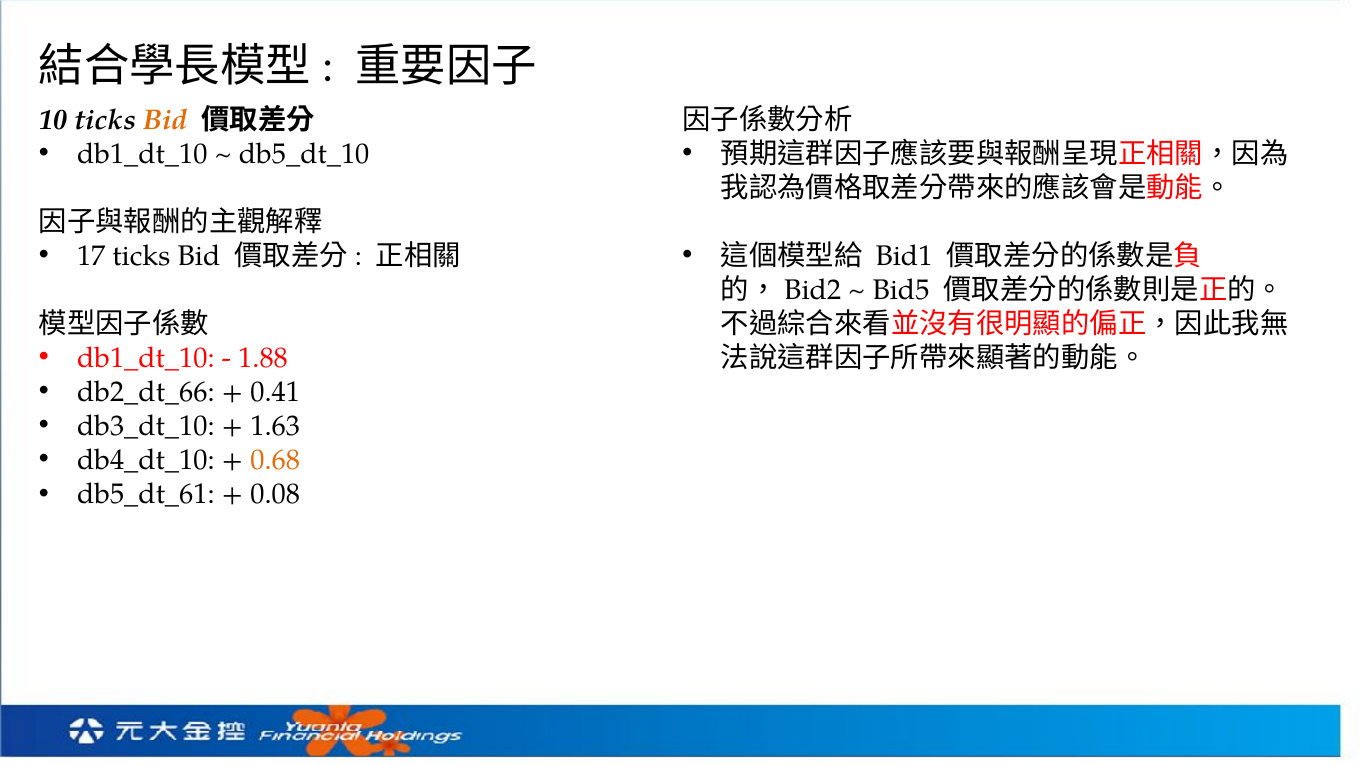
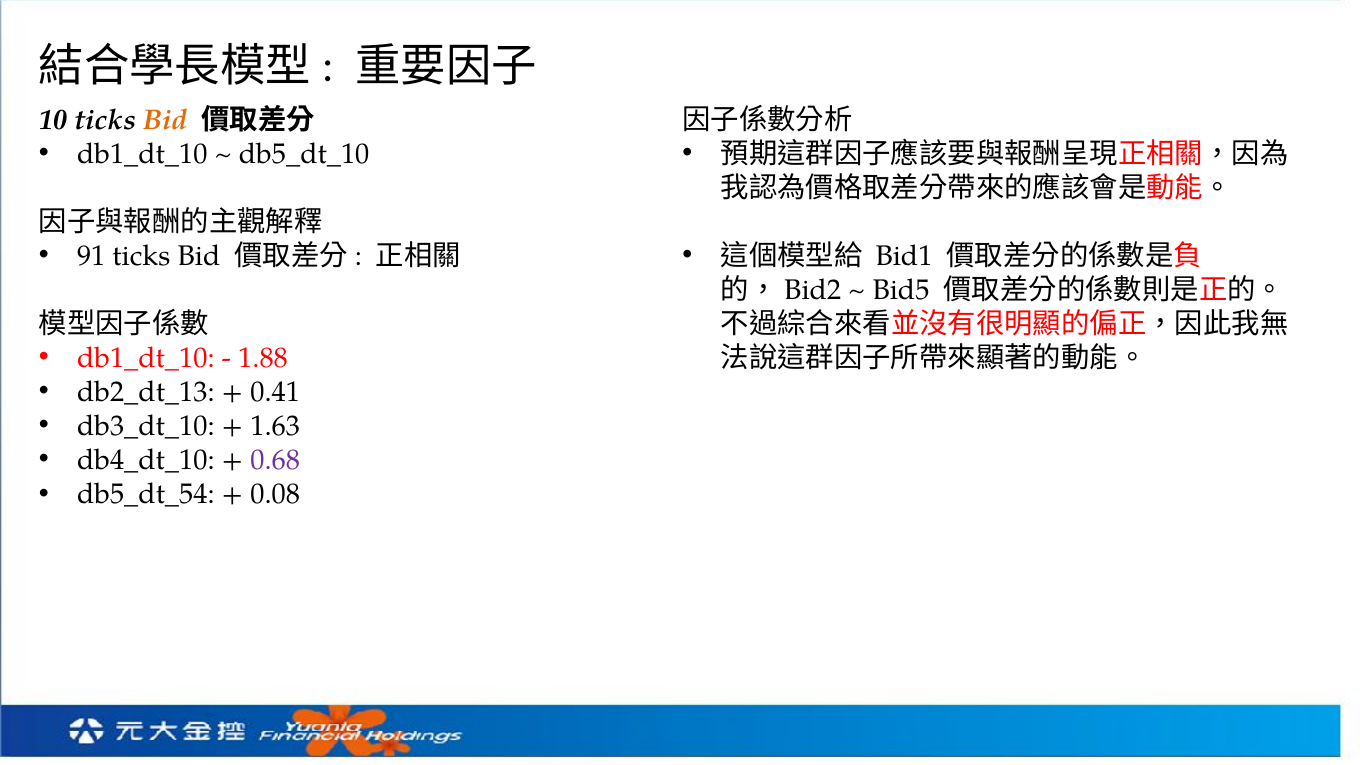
17: 17 -> 91
db2_dt_66: db2_dt_66 -> db2_dt_13
0.68 colour: orange -> purple
db5_dt_61: db5_dt_61 -> db5_dt_54
